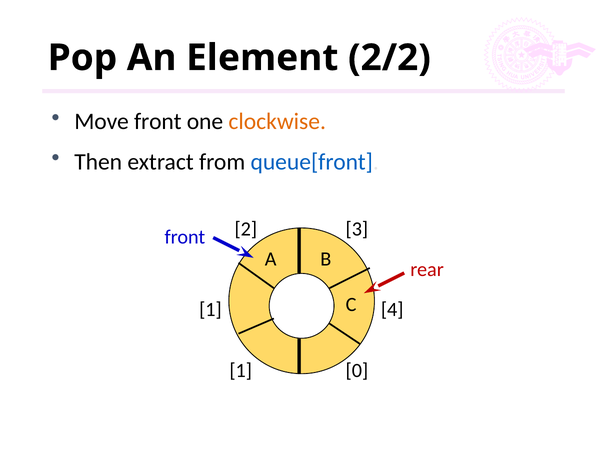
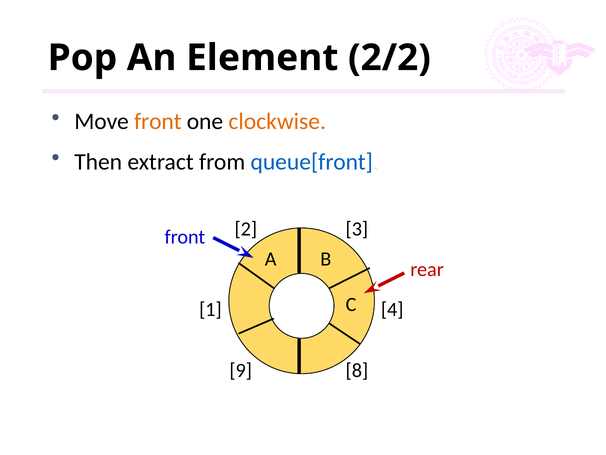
front at (158, 121) colour: black -> orange
1 at (241, 370): 1 -> 9
0: 0 -> 8
